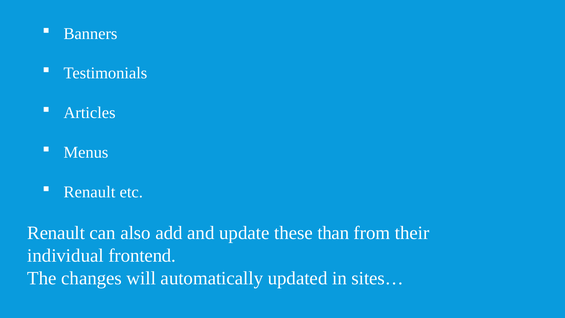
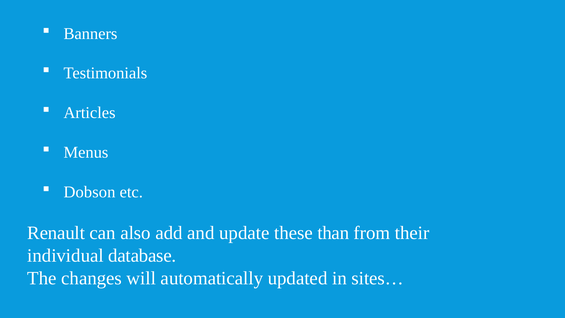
Renault at (89, 192): Renault -> Dobson
frontend: frontend -> database
